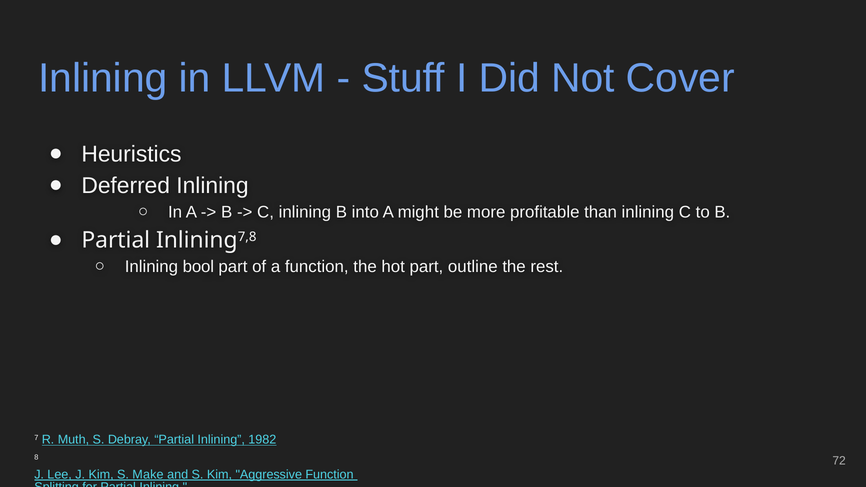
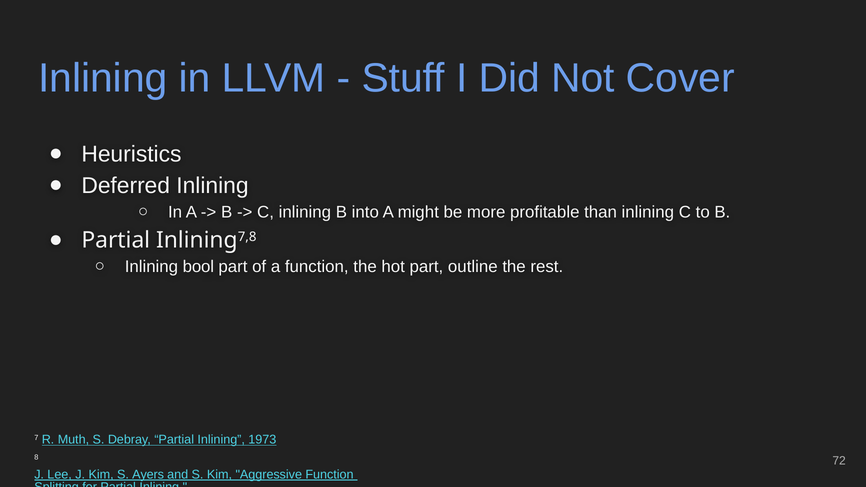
1982: 1982 -> 1973
Make: Make -> Ayers
